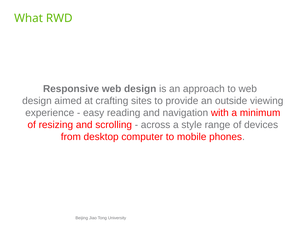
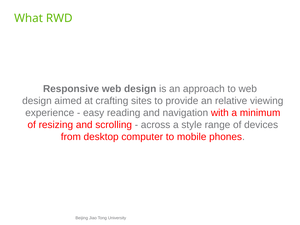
outside: outside -> relative
